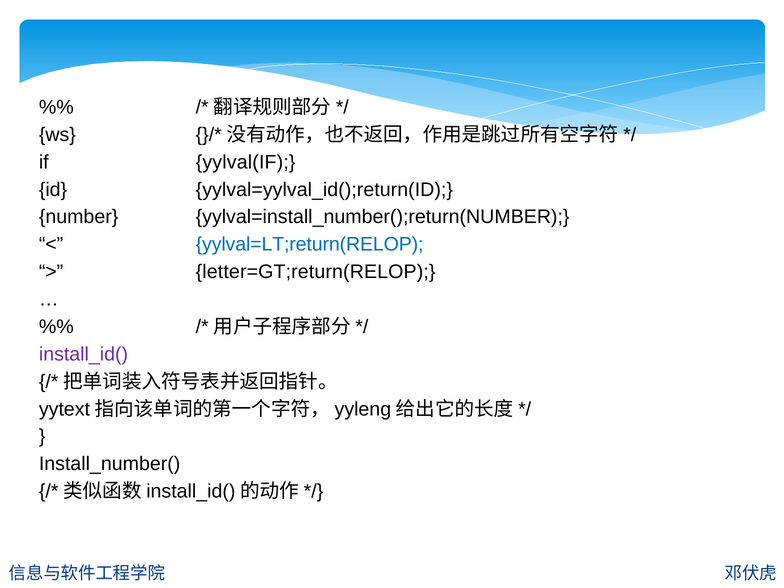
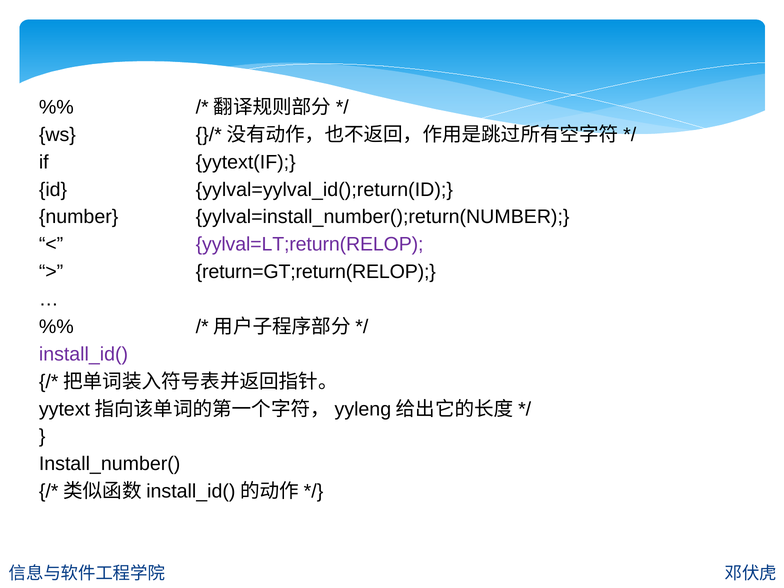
yylval(IF: yylval(IF -> yytext(IF
yylval=LT;return(RELOP colour: blue -> purple
letter=GT;return(RELOP: letter=GT;return(RELOP -> return=GT;return(RELOP
